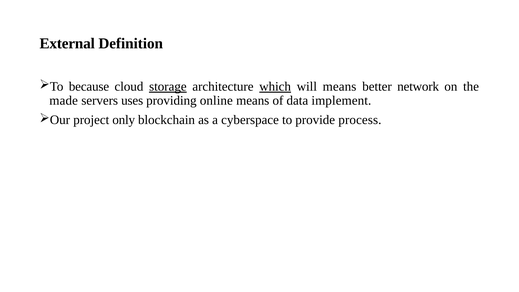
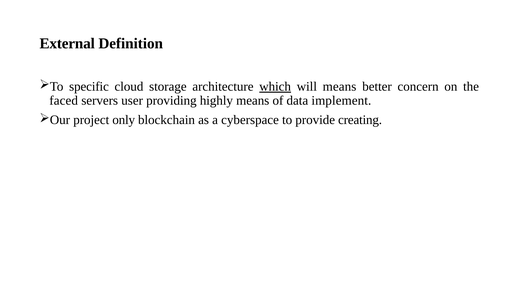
because: because -> specific
storage underline: present -> none
network: network -> concern
made: made -> faced
uses: uses -> user
online: online -> highly
process: process -> creating
